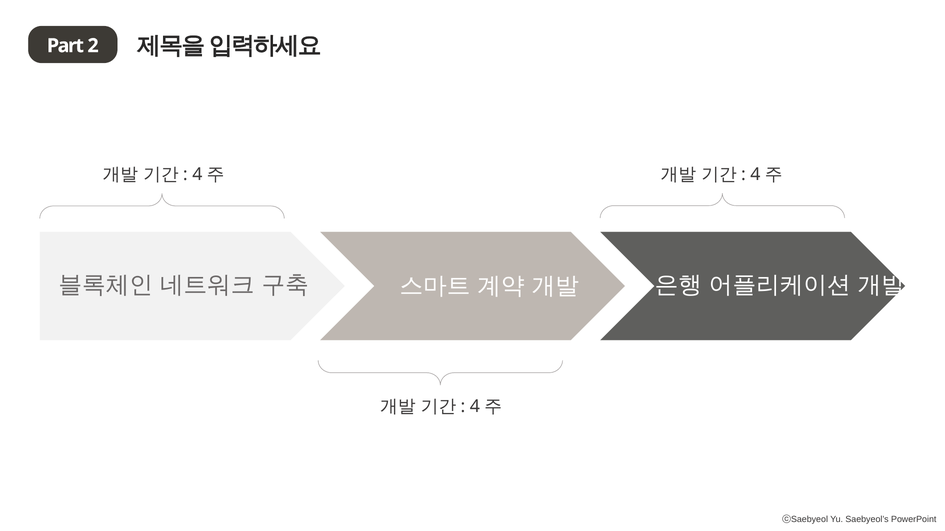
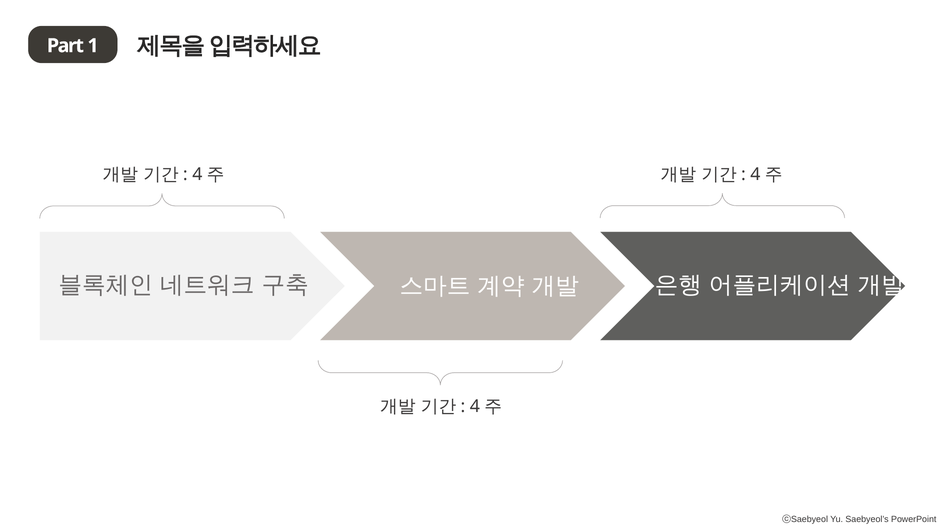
2: 2 -> 1
